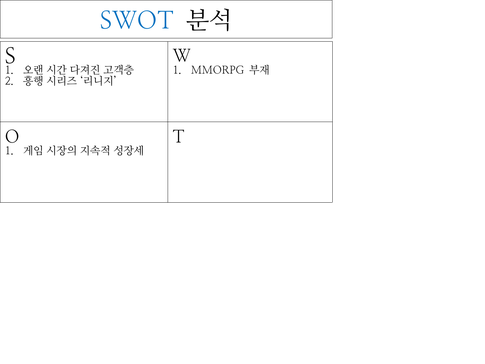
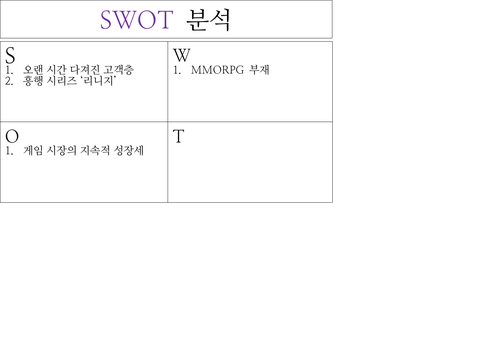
SWOT colour: blue -> purple
